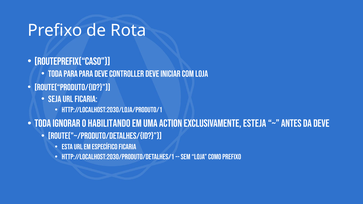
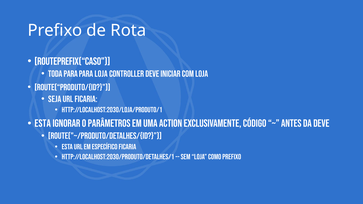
para deve: deve -> loja
Toda at (43, 124): Toda -> Esta
habilitando: habilitando -> parâmetros
esteja: esteja -> código
